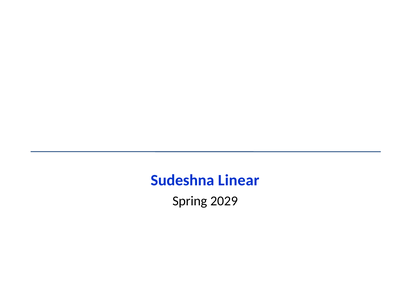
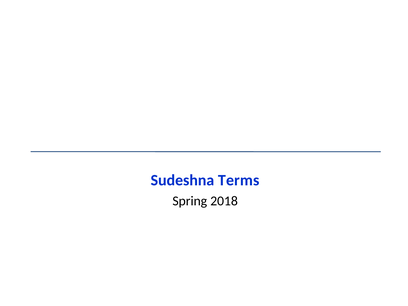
Linear: Linear -> Terms
2029: 2029 -> 2018
